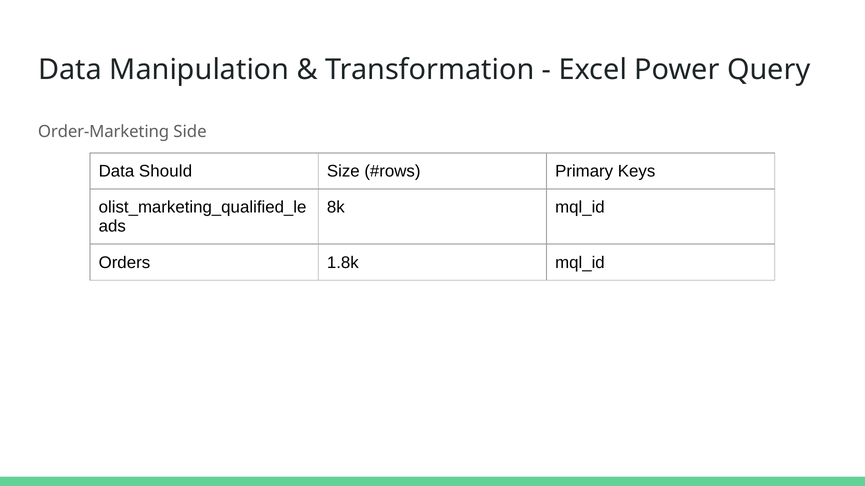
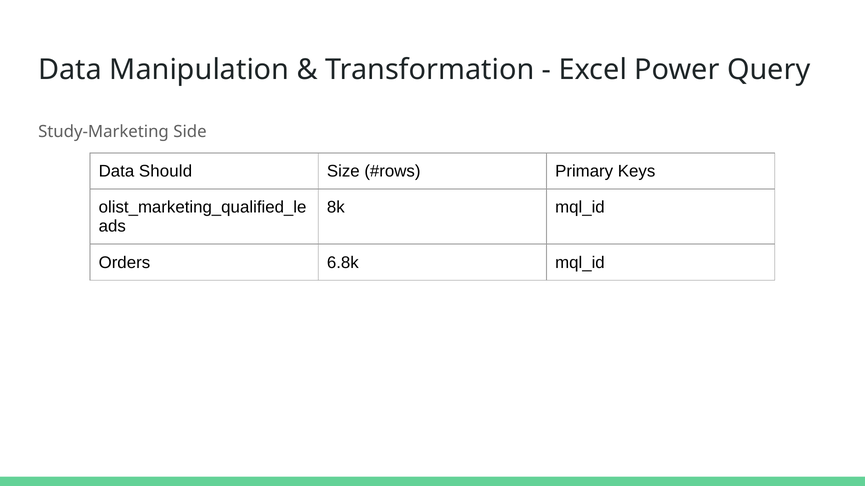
Order-Marketing: Order-Marketing -> Study-Marketing
1.8k: 1.8k -> 6.8k
